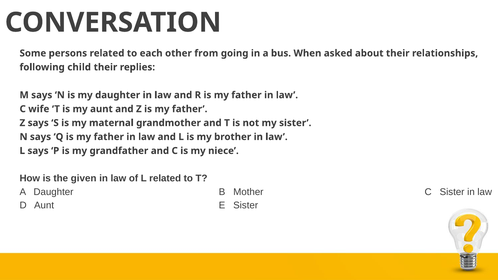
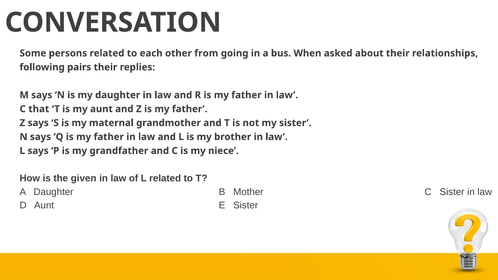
child: child -> pairs
wife: wife -> that
